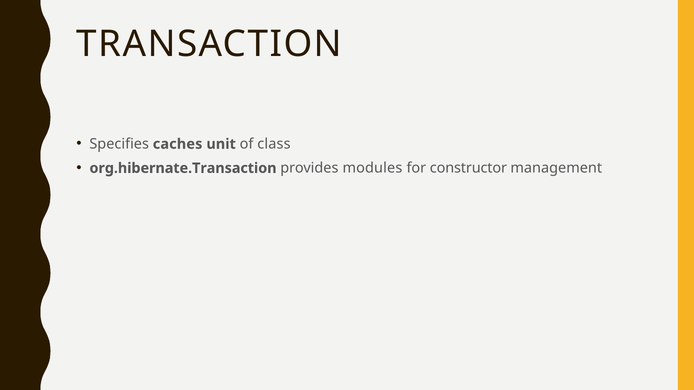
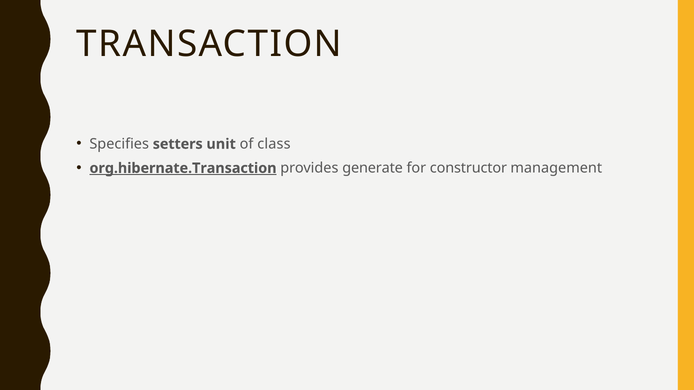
caches: caches -> setters
org.hibernate.Transaction underline: none -> present
modules: modules -> generate
